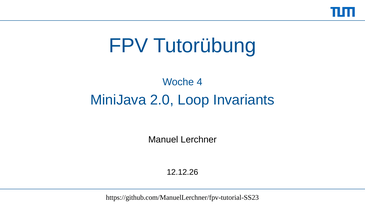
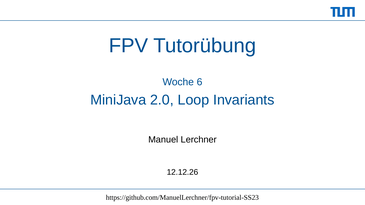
4: 4 -> 6
